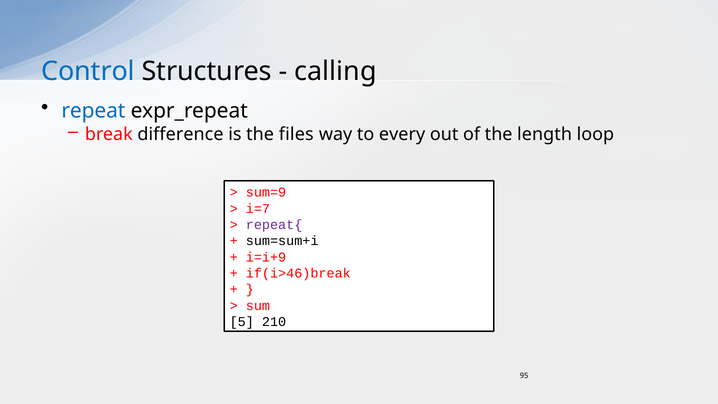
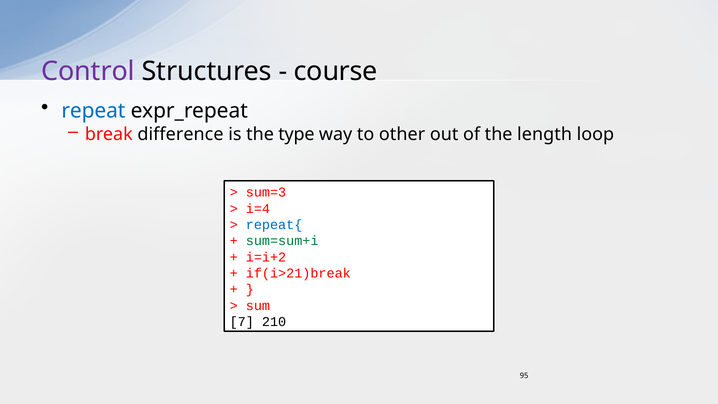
Control colour: blue -> purple
calling: calling -> course
files: files -> type
every: every -> other
sum=9: sum=9 -> sum=3
i=7: i=7 -> i=4
repeat{ colour: purple -> blue
sum=sum+i colour: black -> green
i=i+9: i=i+9 -> i=i+2
if(i>46)break: if(i>46)break -> if(i>21)break
5: 5 -> 7
